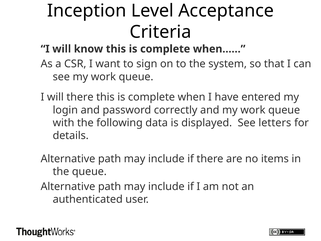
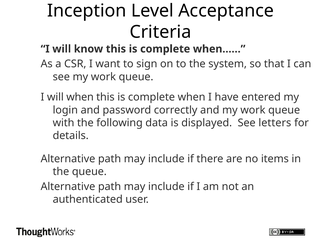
will there: there -> when
